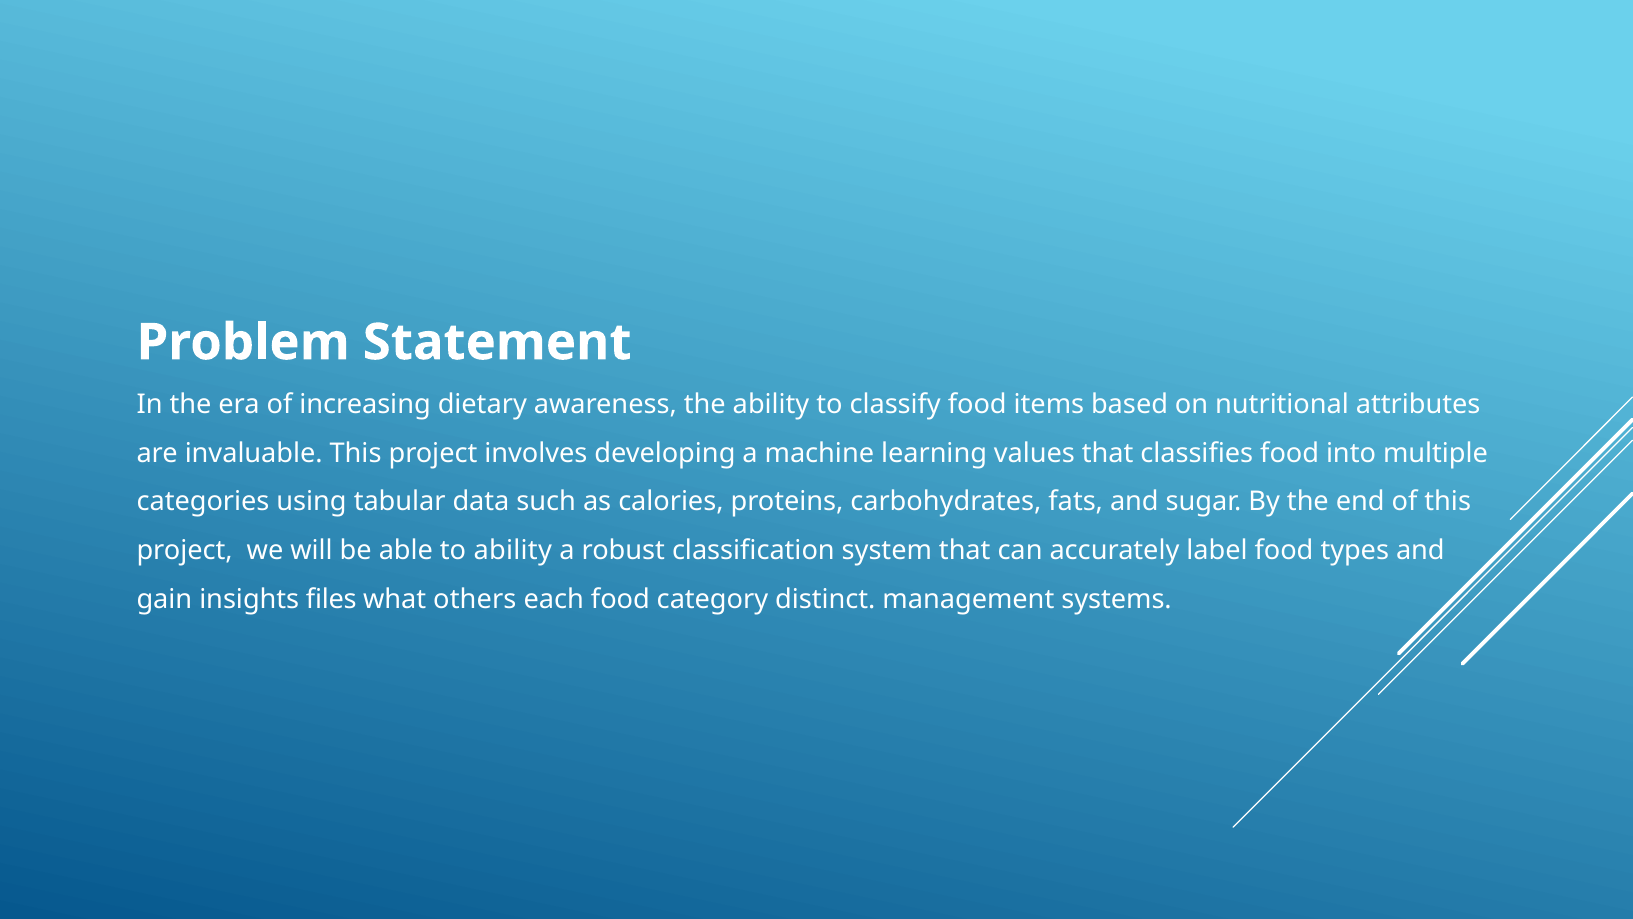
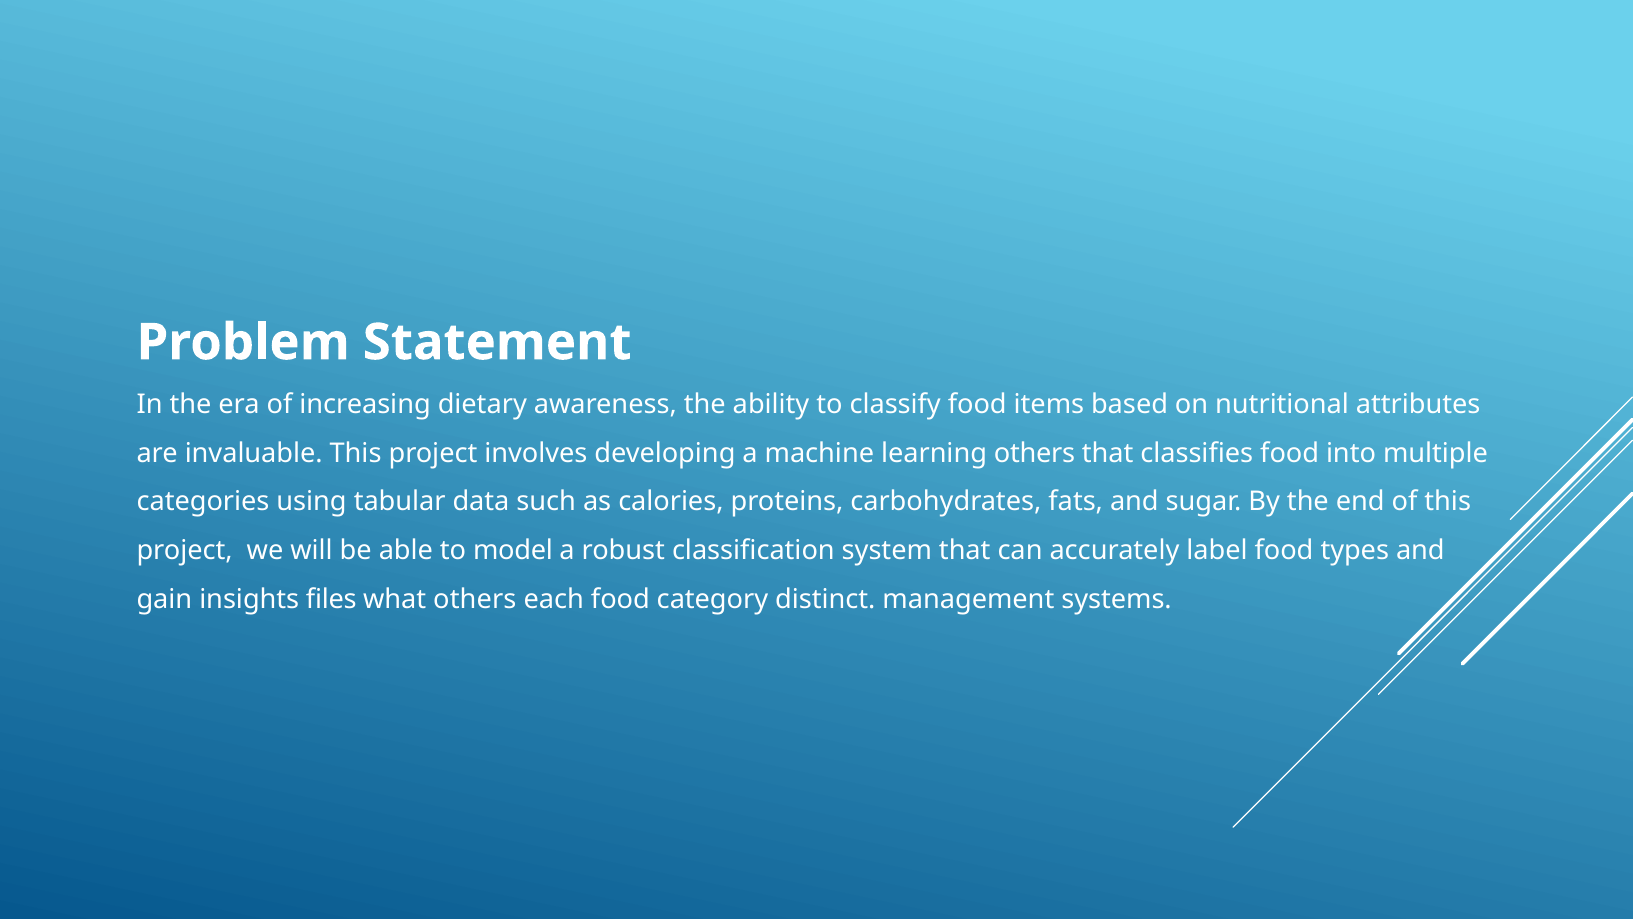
learning values: values -> others
to ability: ability -> model
